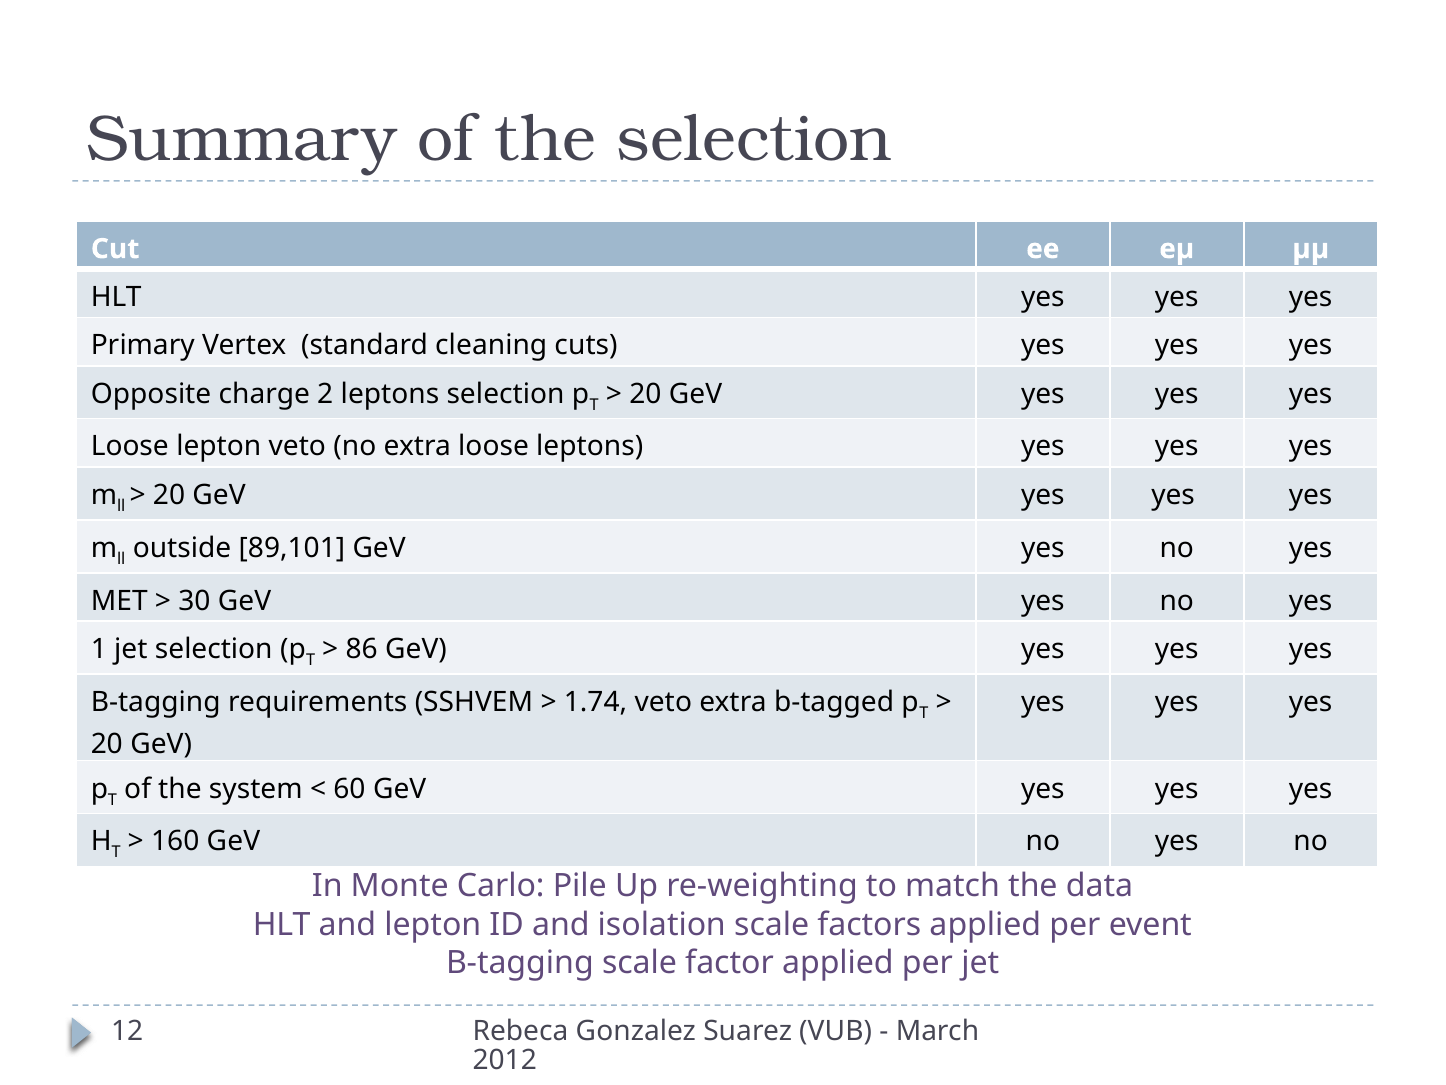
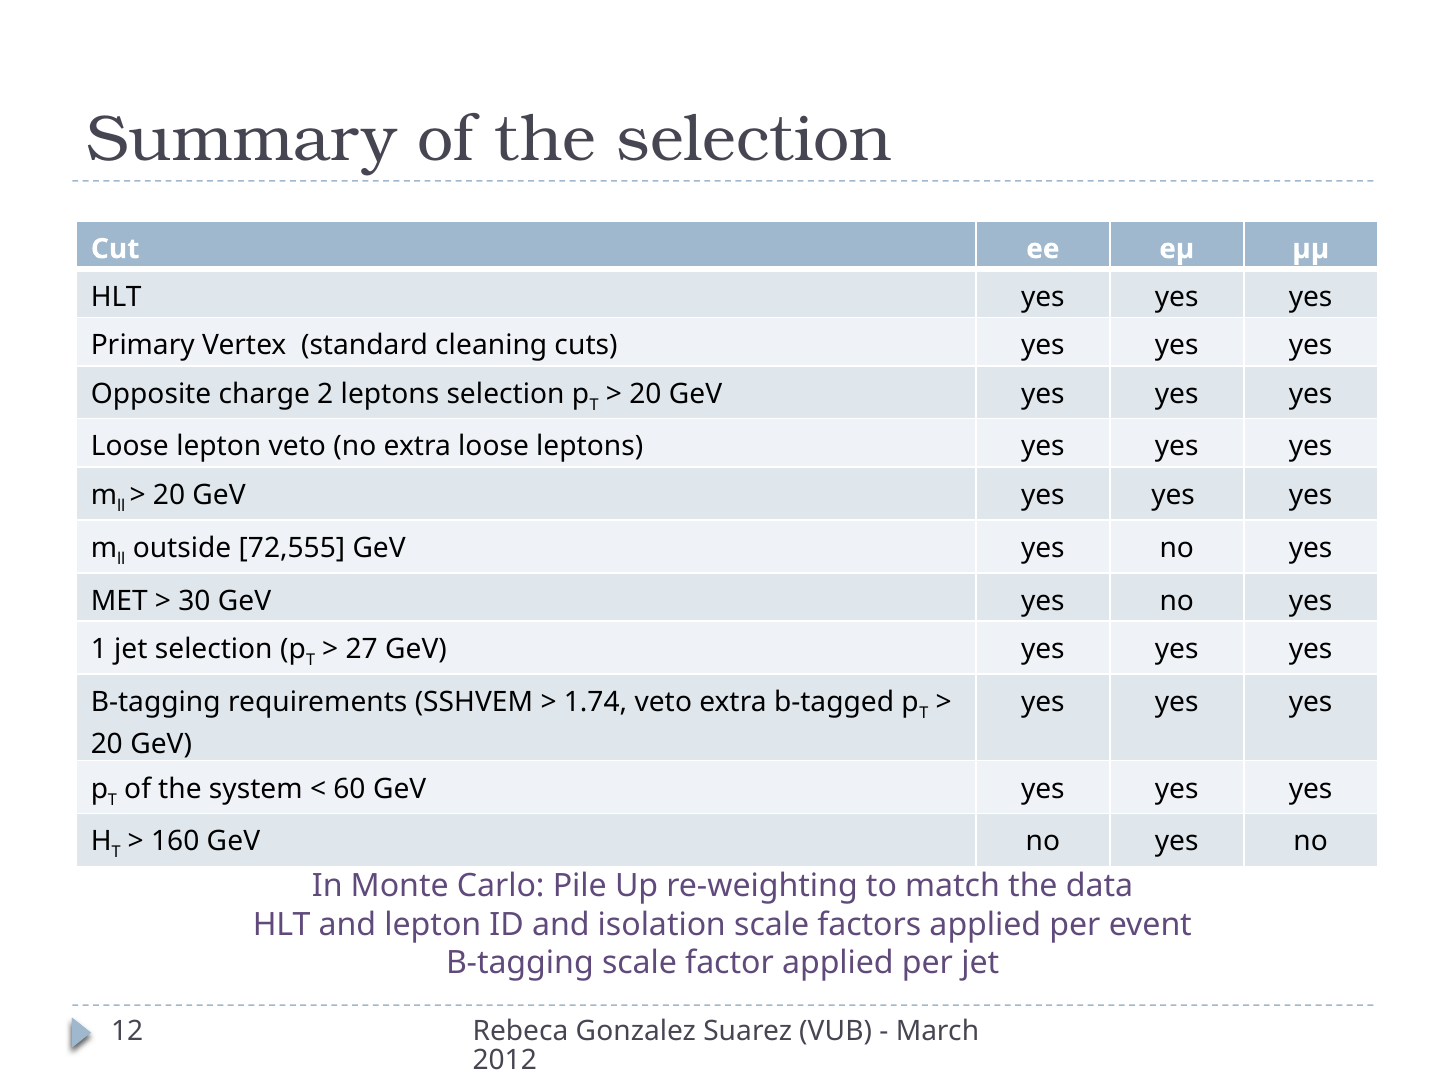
89,101: 89,101 -> 72,555
86: 86 -> 27
